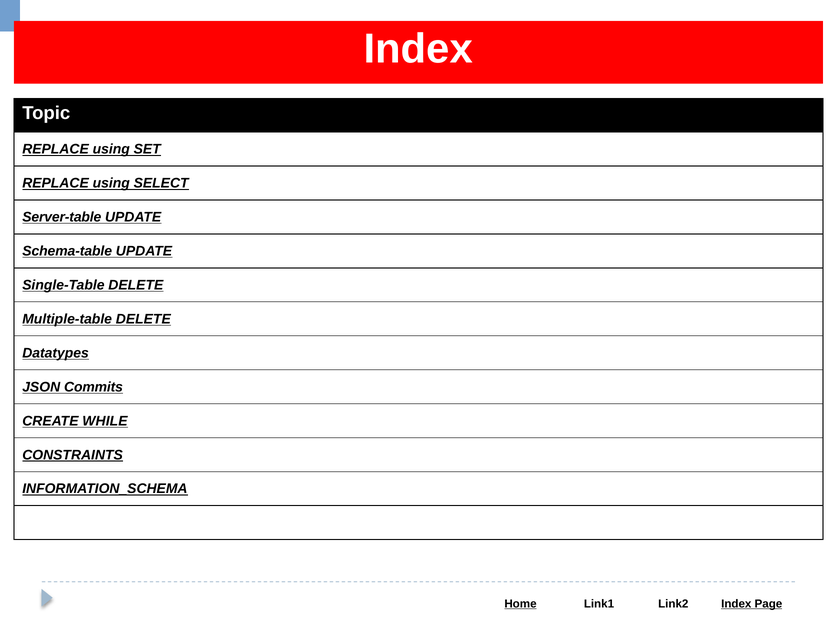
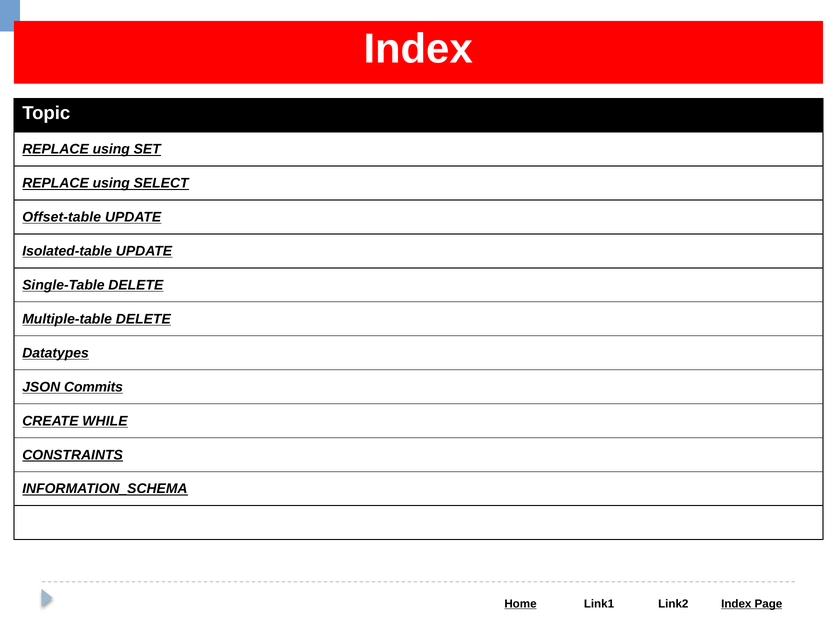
Server-table: Server-table -> Offset-table
Schema-table: Schema-table -> Isolated-table
